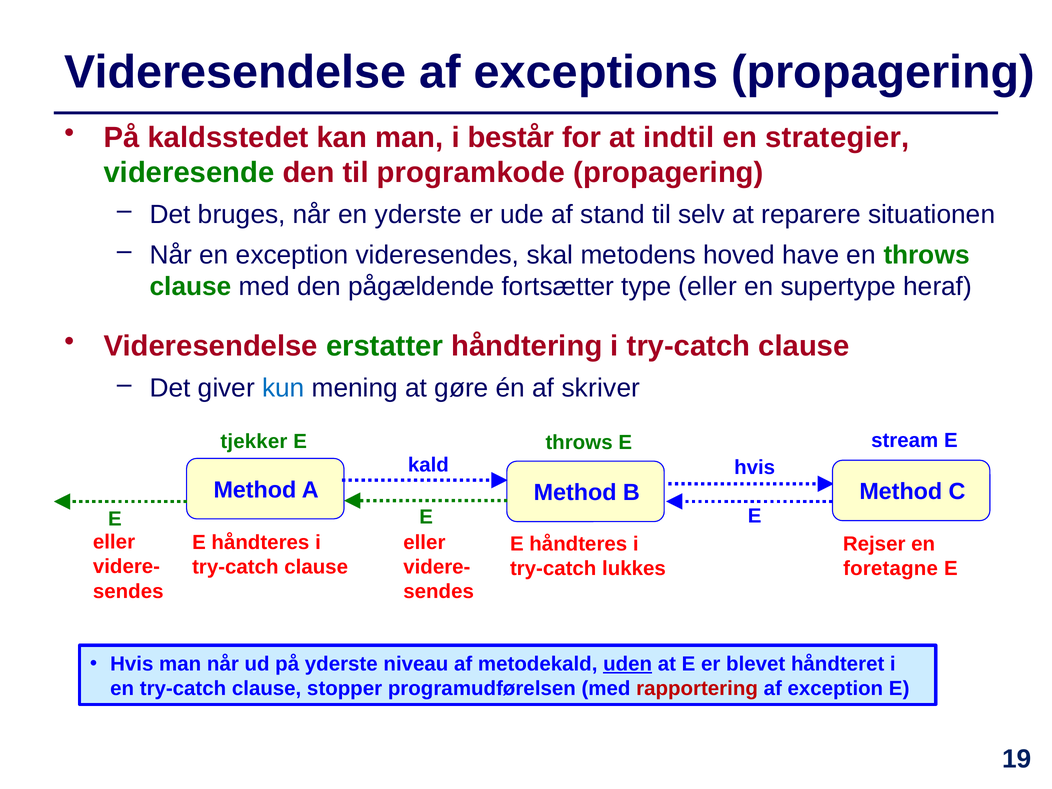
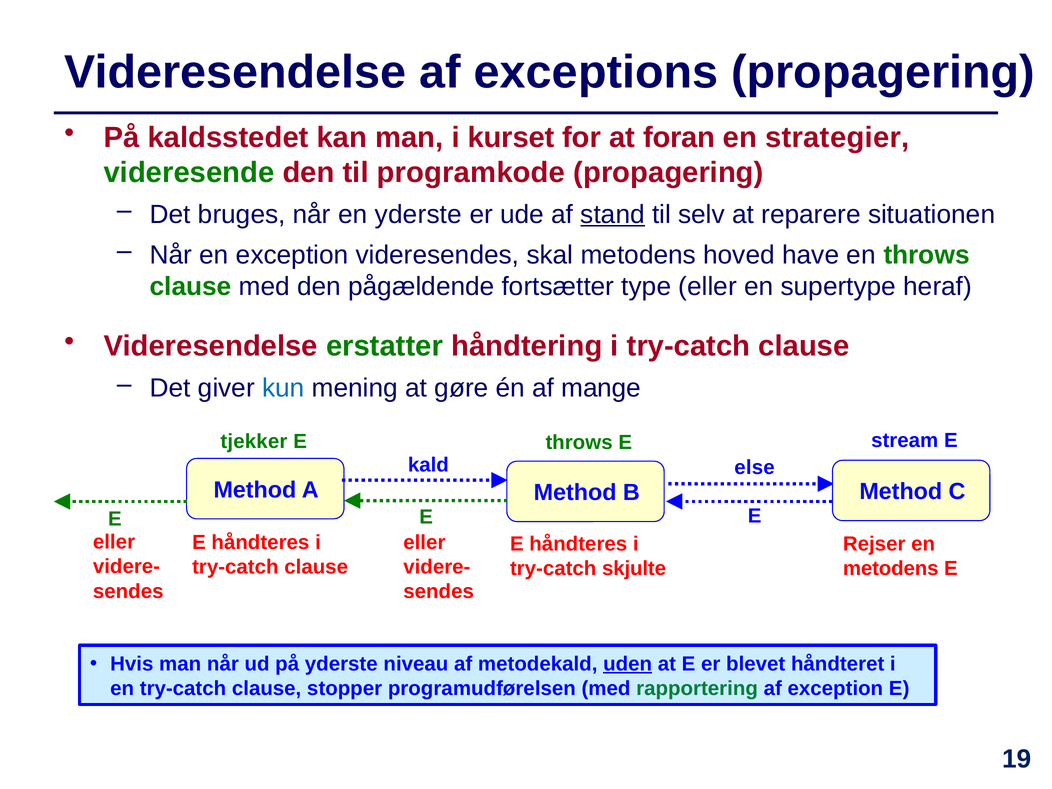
består: består -> kurset
indtil: indtil -> foran
stand underline: none -> present
skriver: skriver -> mange
hvis at (755, 467): hvis -> else
lukkes: lukkes -> skjulte
foretagne at (891, 568): foretagne -> metodens
rapportering colour: red -> green
